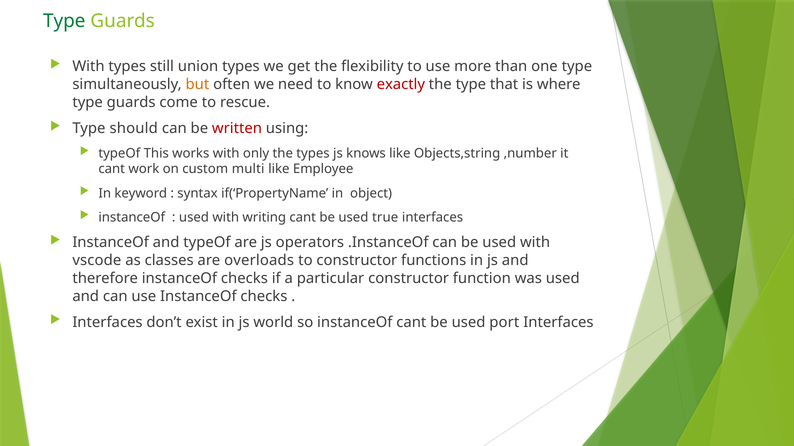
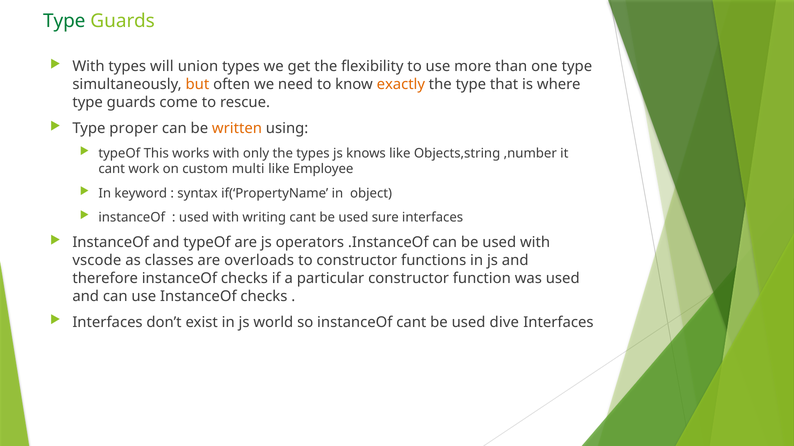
still: still -> will
exactly colour: red -> orange
should: should -> proper
written colour: red -> orange
true: true -> sure
port: port -> dive
